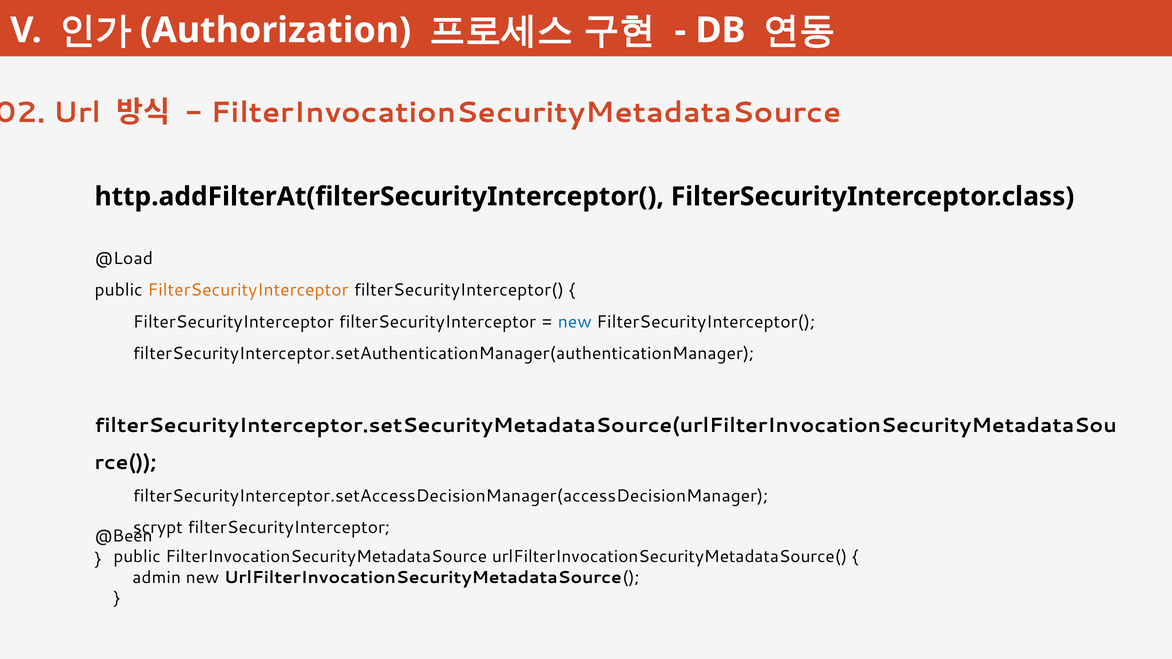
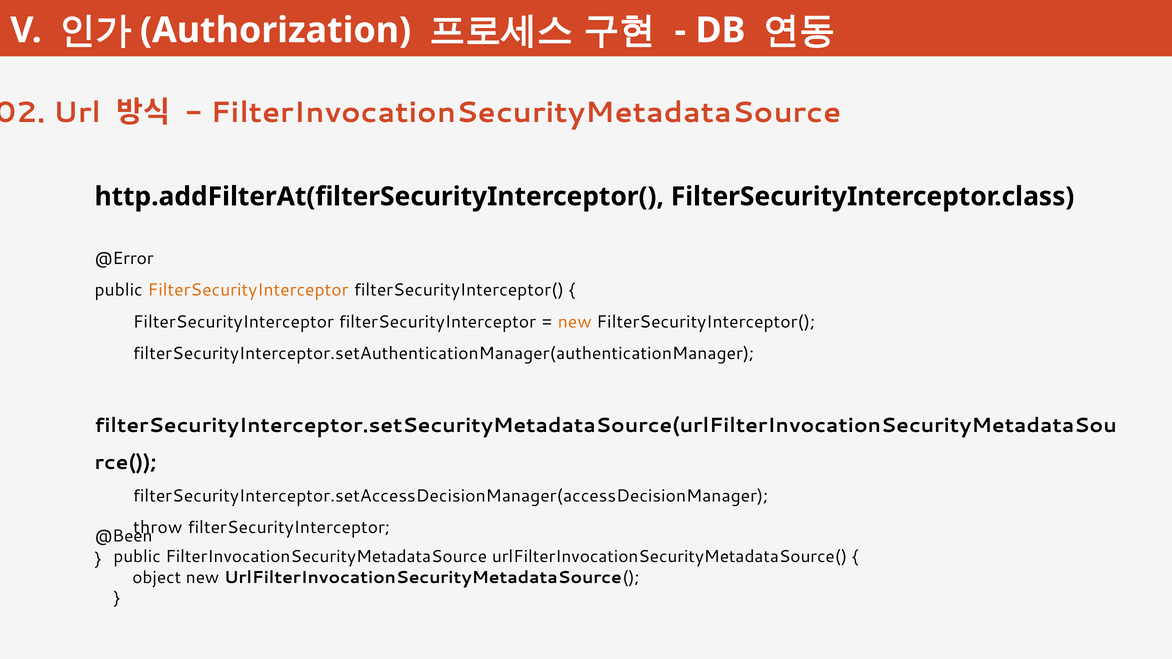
@Load: @Load -> @Error
new at (575, 322) colour: blue -> orange
scrypt: scrypt -> throw
admin: admin -> object
